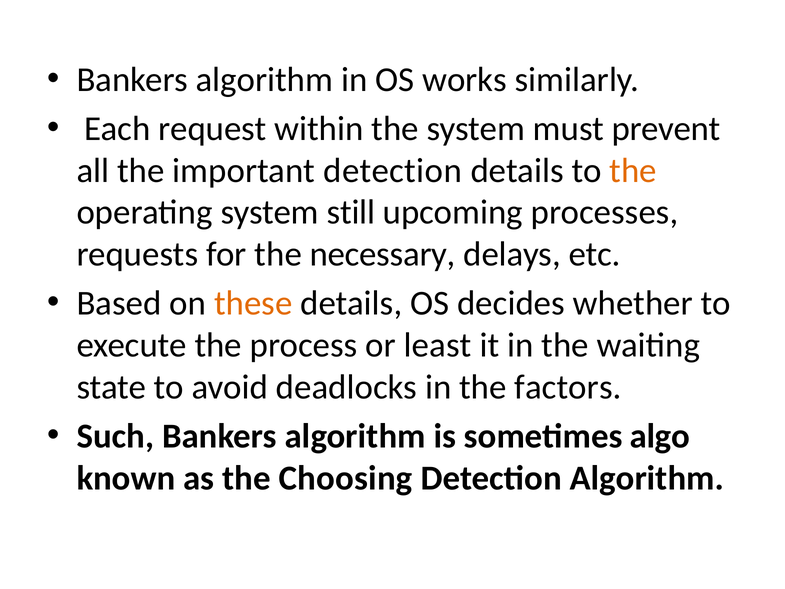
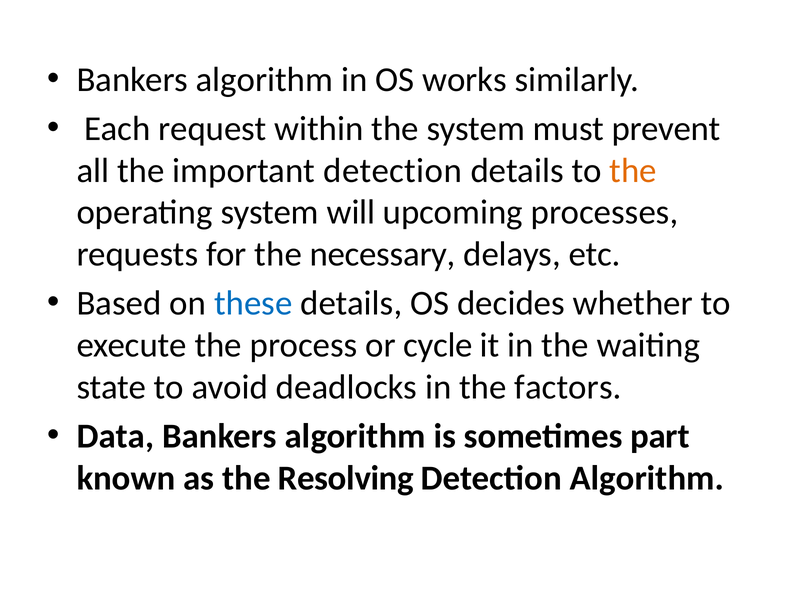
still: still -> will
these colour: orange -> blue
least: least -> cycle
Such: Such -> Data
algo: algo -> part
Choosing: Choosing -> Resolving
